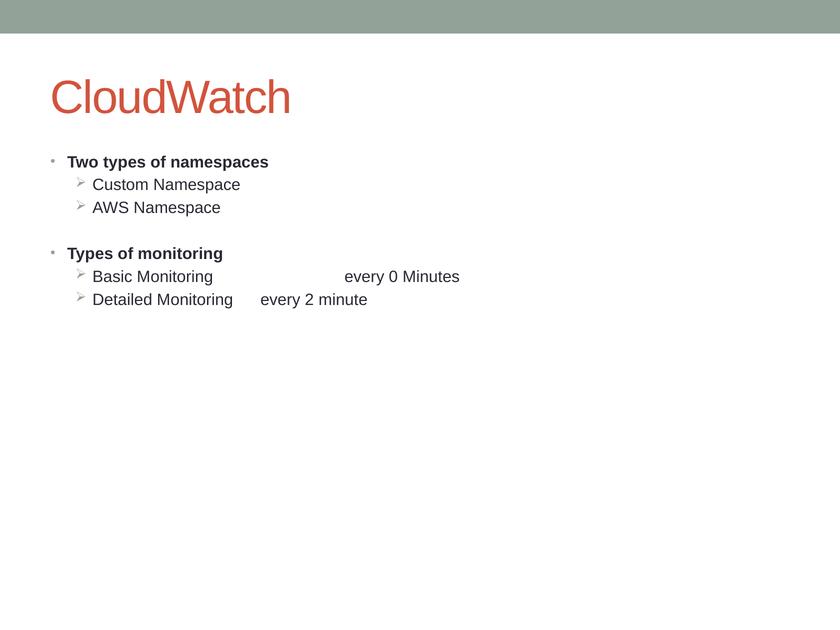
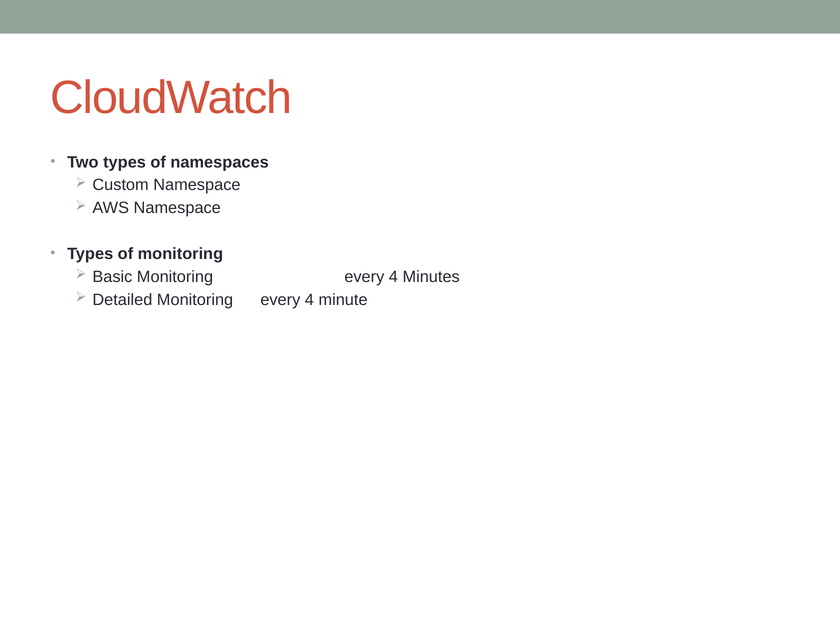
Basic Monitoring every 0: 0 -> 4
Detailed Monitoring every 2: 2 -> 4
